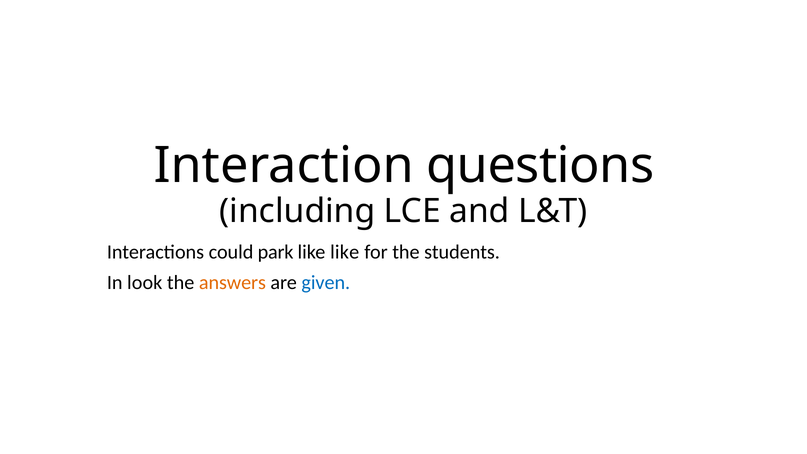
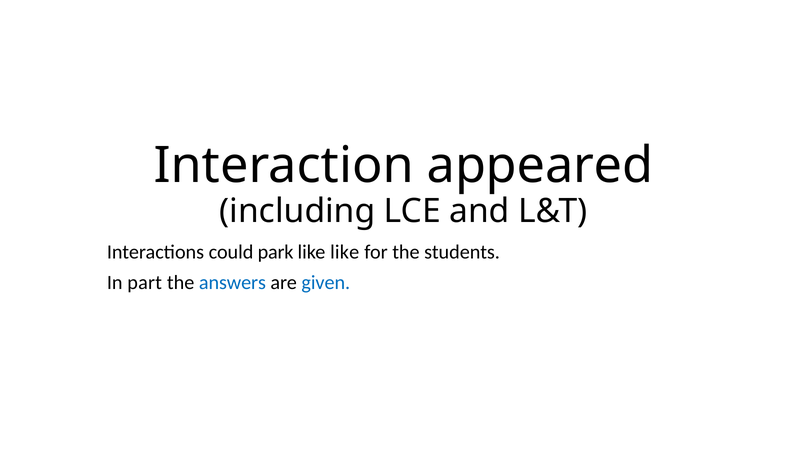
questions: questions -> appeared
look: look -> part
answers colour: orange -> blue
